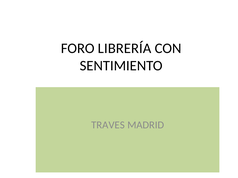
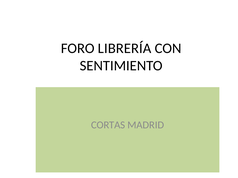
TRAVES: TRAVES -> CORTAS
